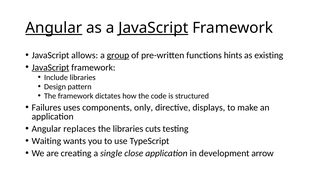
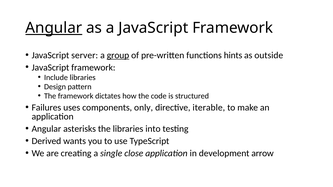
JavaScript at (153, 28) underline: present -> none
allows: allows -> server
existing: existing -> outside
JavaScript at (50, 68) underline: present -> none
displays: displays -> iterable
replaces: replaces -> asterisks
cuts: cuts -> into
Waiting: Waiting -> Derived
